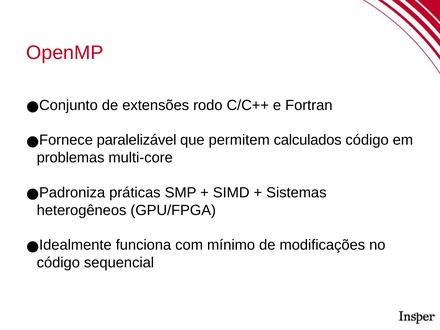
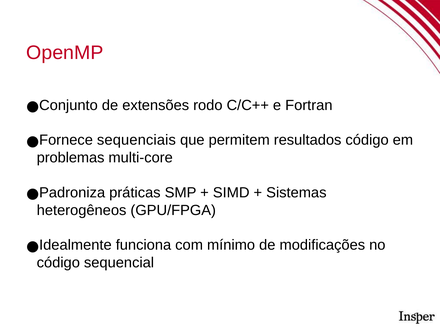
paralelizável: paralelizável -> sequenciais
calculados: calculados -> resultados
